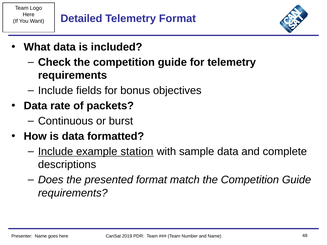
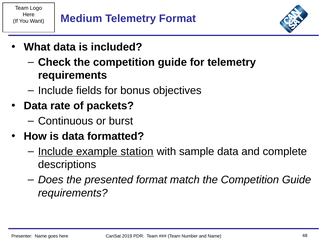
Detailed: Detailed -> Medium
